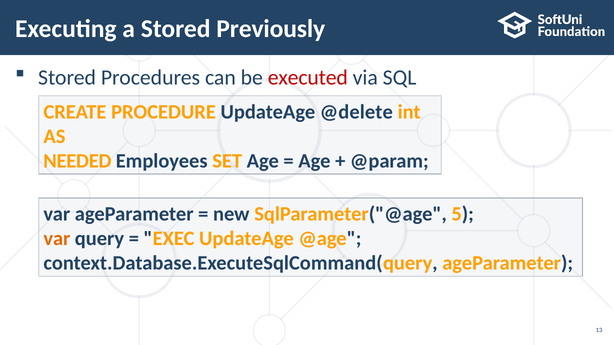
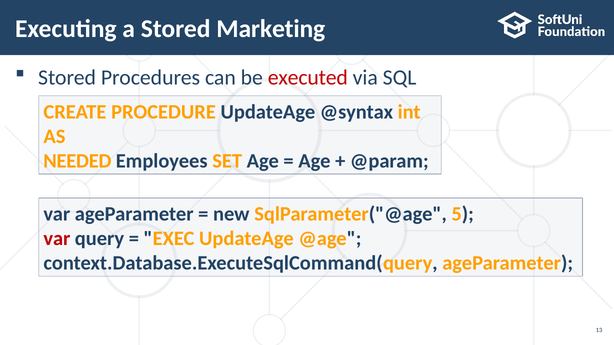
Previously: Previously -> Marketing
@delete: @delete -> @syntax
var at (57, 239) colour: orange -> red
